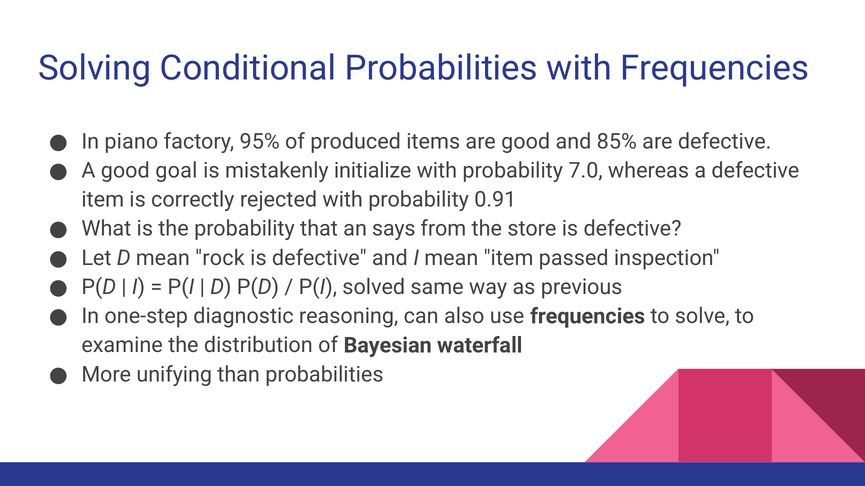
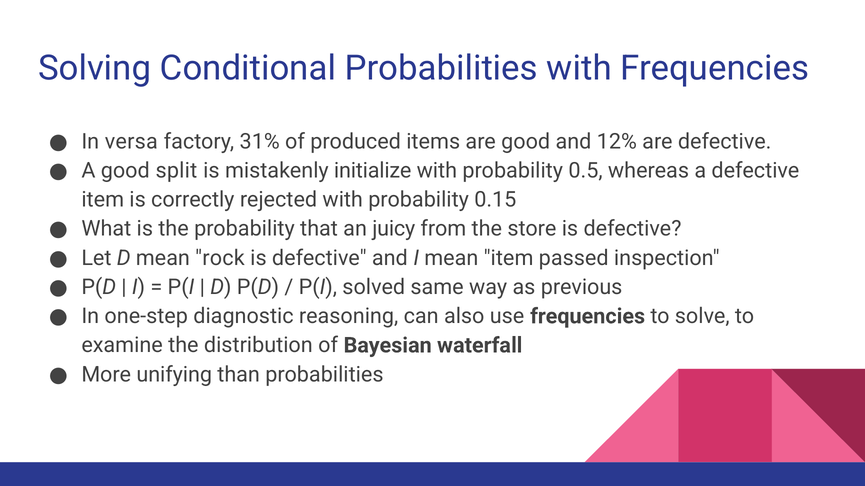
piano: piano -> versa
95%: 95% -> 31%
85%: 85% -> 12%
goal: goal -> split
7.0: 7.0 -> 0.5
0.91: 0.91 -> 0.15
says: says -> juicy
